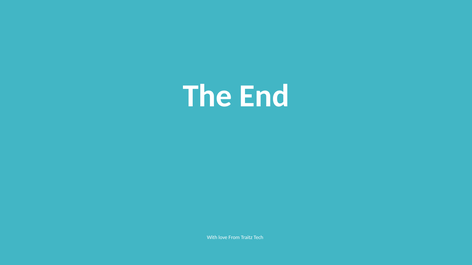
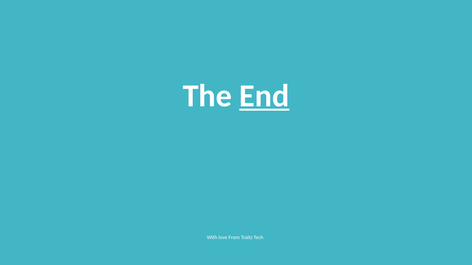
End underline: none -> present
